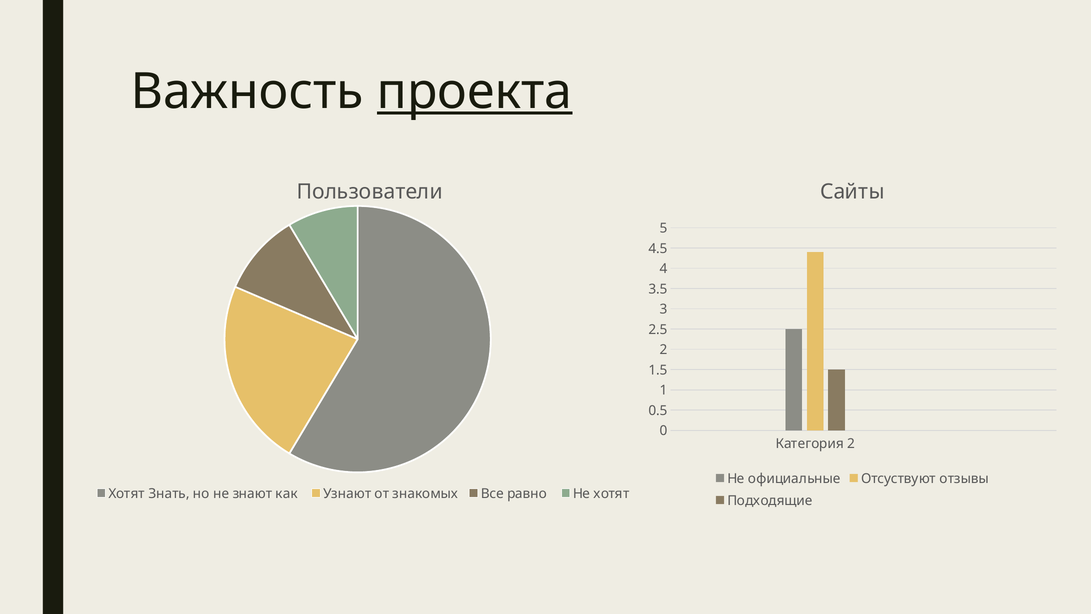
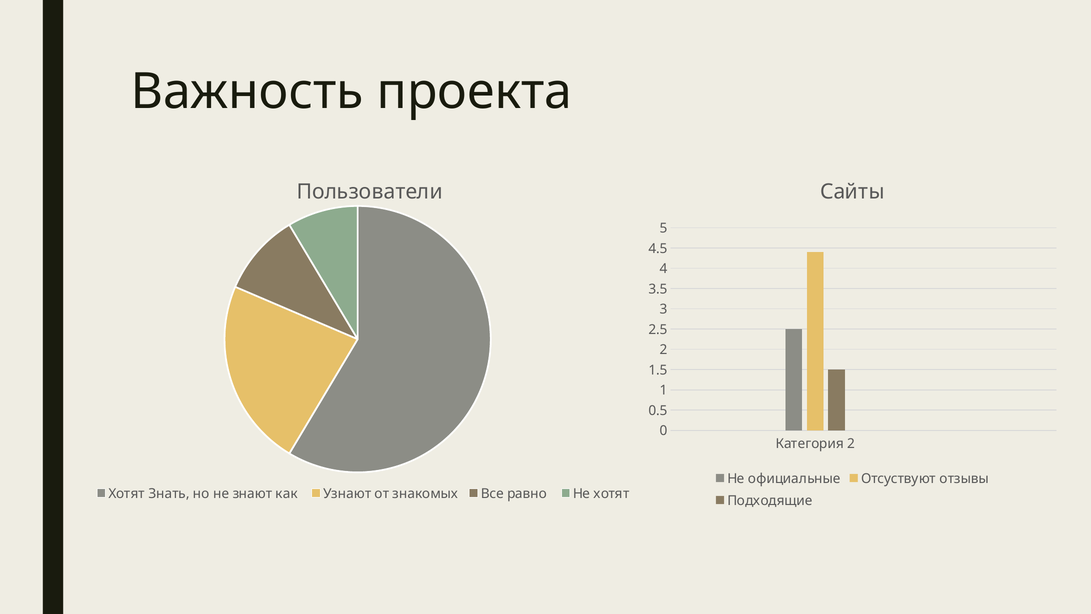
проекта underline: present -> none
